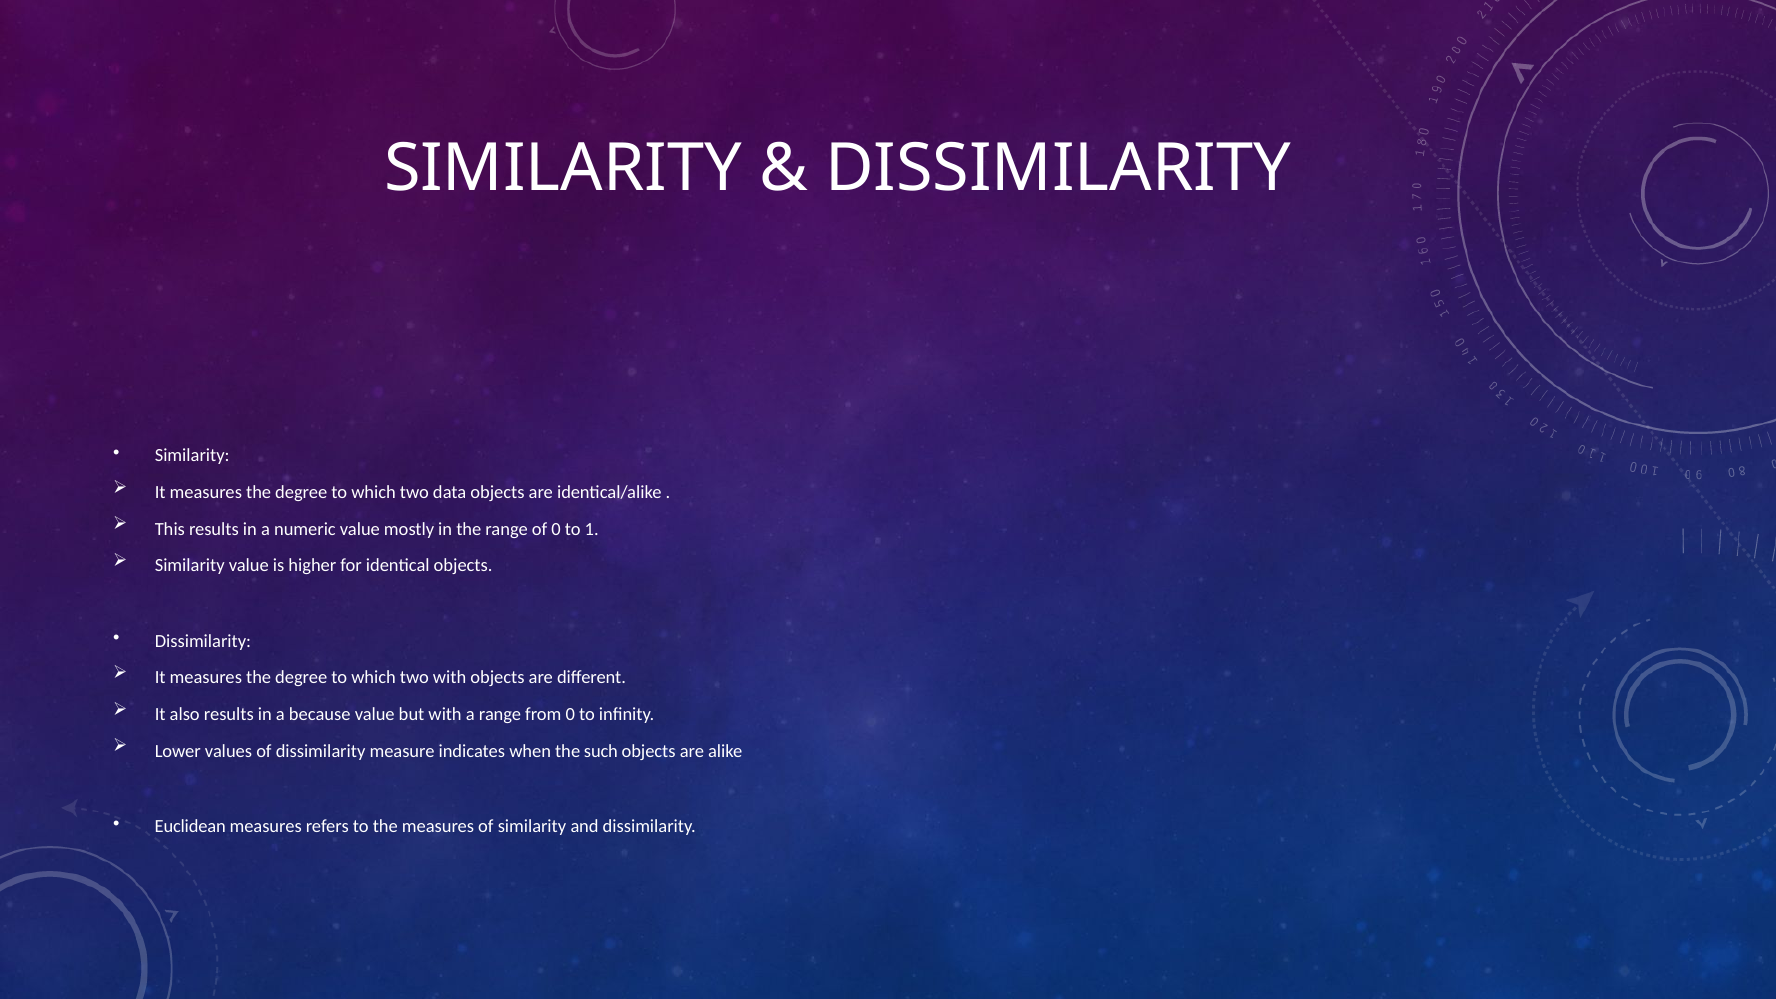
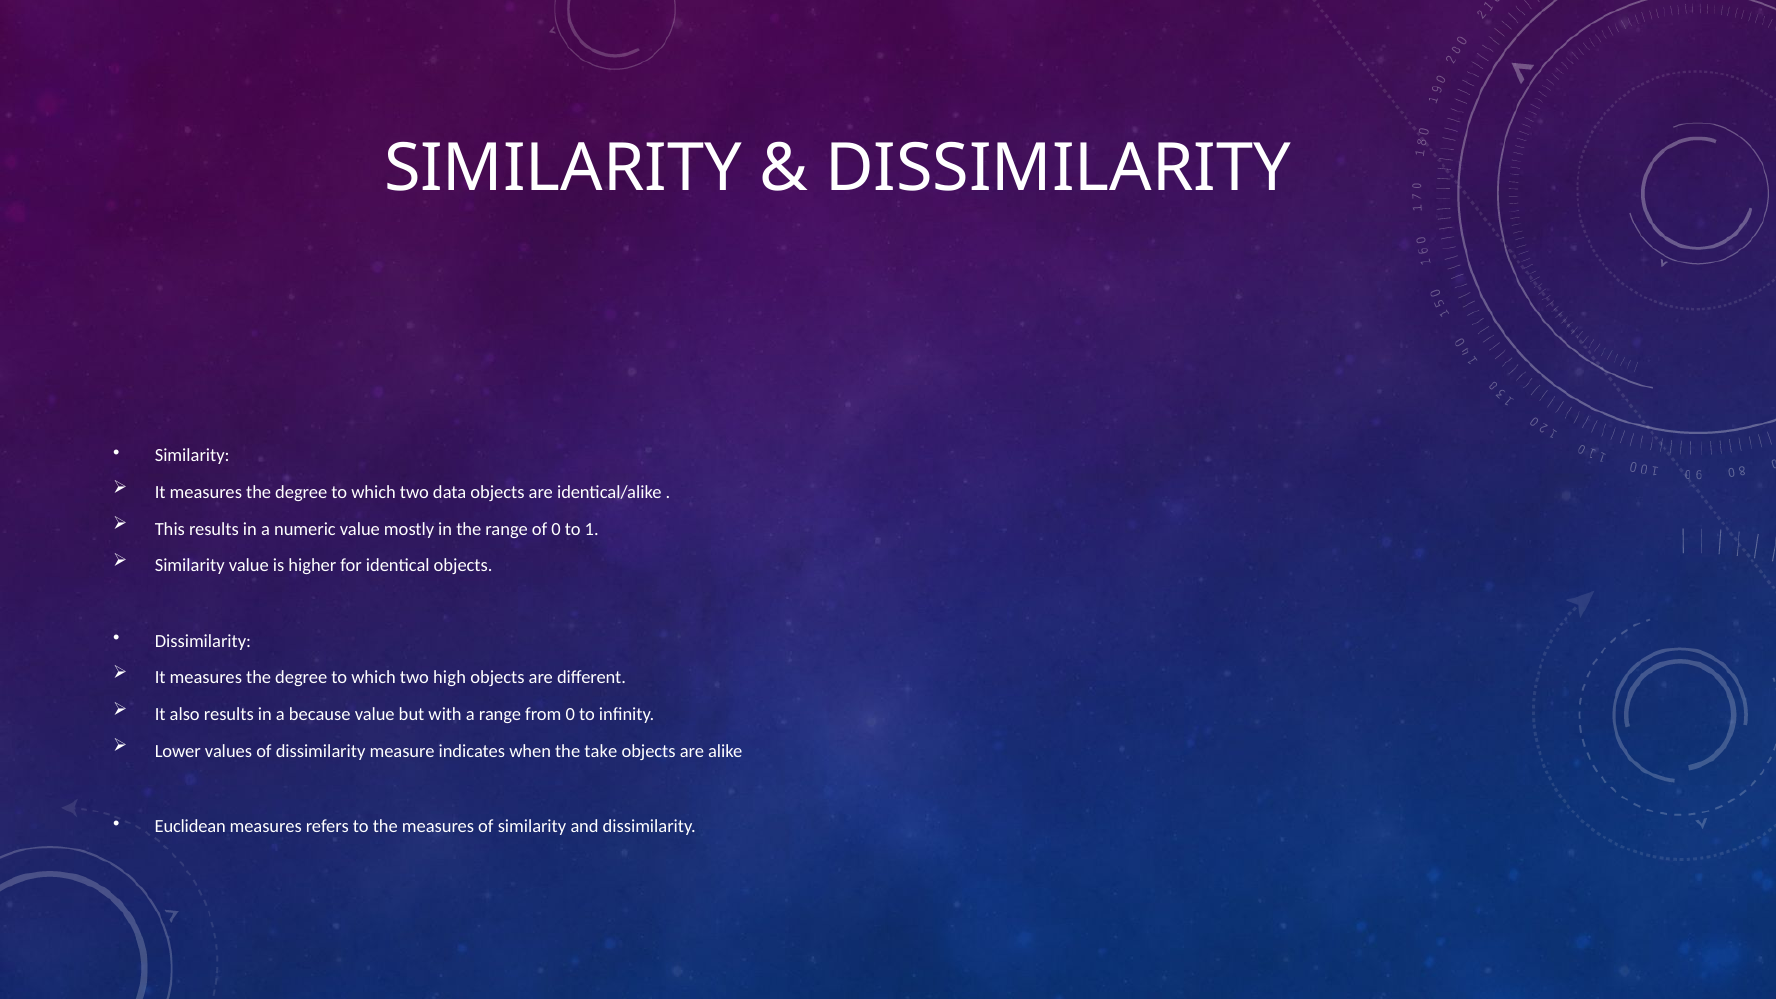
two with: with -> high
such: such -> take
